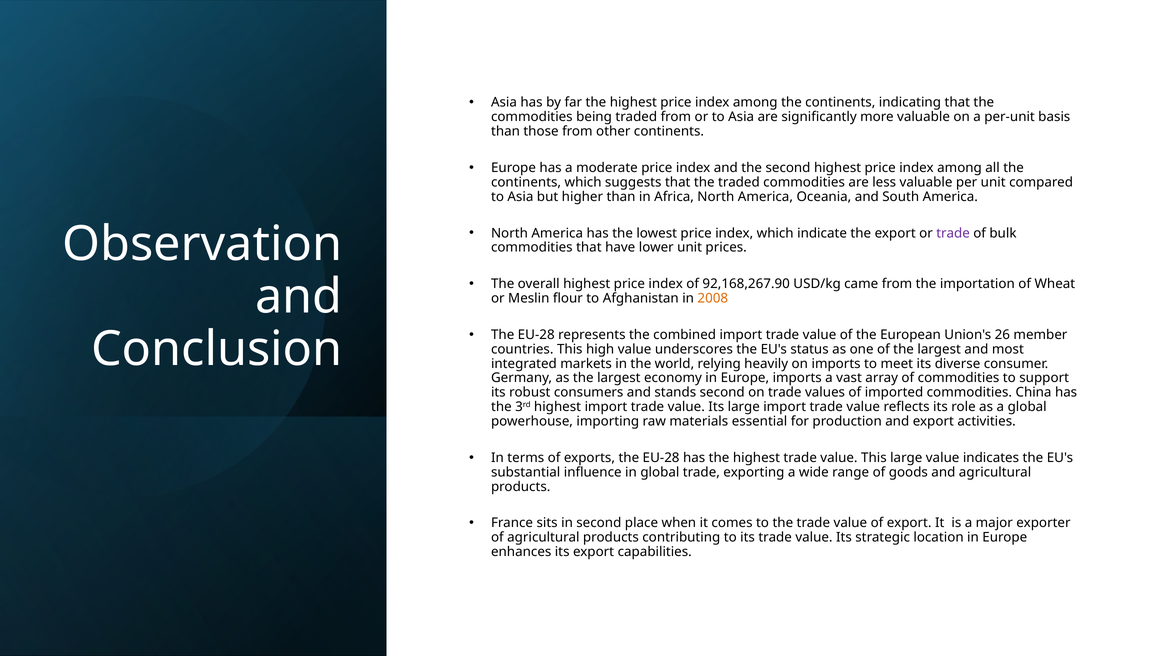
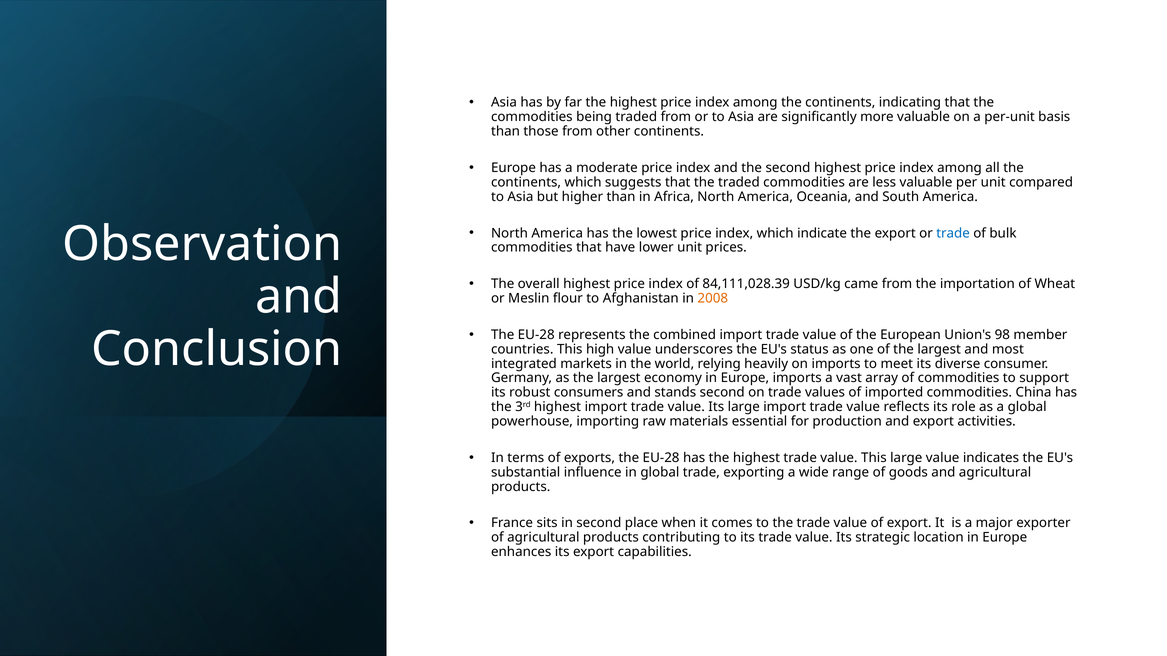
trade at (953, 233) colour: purple -> blue
92,168,267.90: 92,168,267.90 -> 84,111,028.39
26: 26 -> 98
